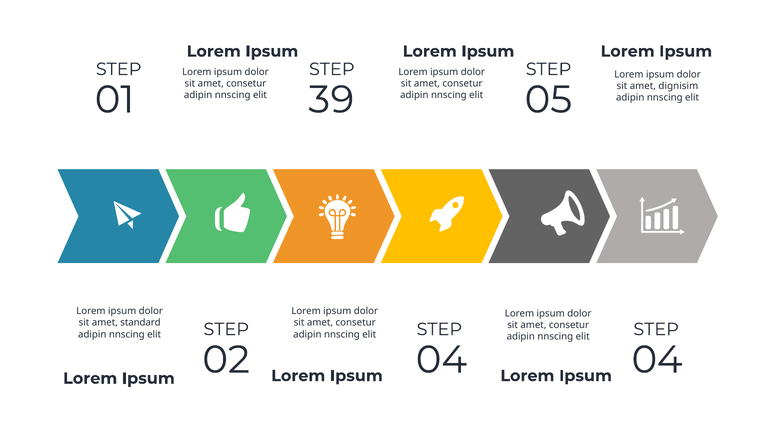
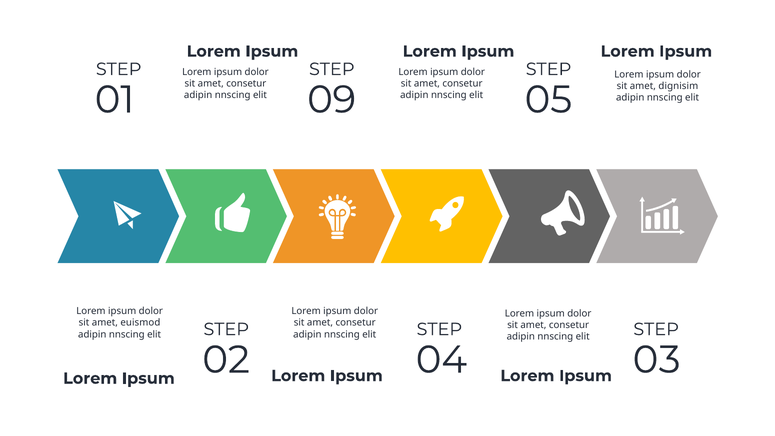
39: 39 -> 09
standard: standard -> euismod
04 04: 04 -> 03
